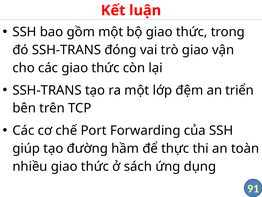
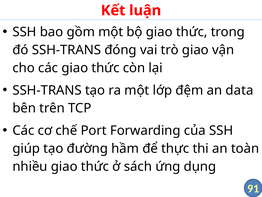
triển: triển -> data
